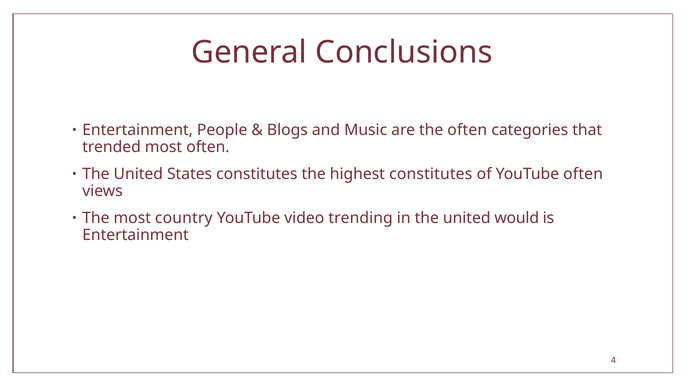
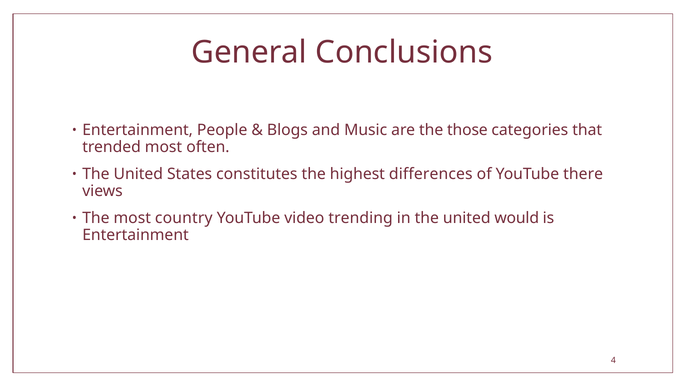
the often: often -> those
highest constitutes: constitutes -> differences
YouTube often: often -> there
